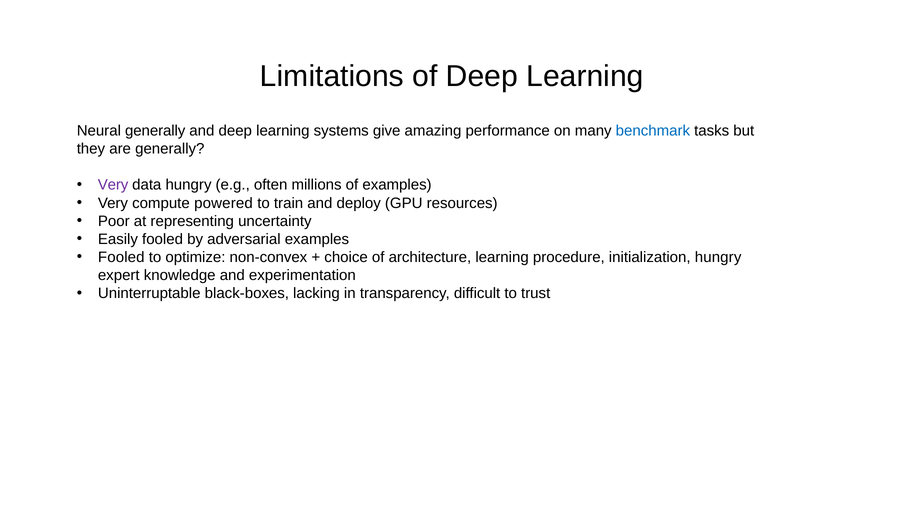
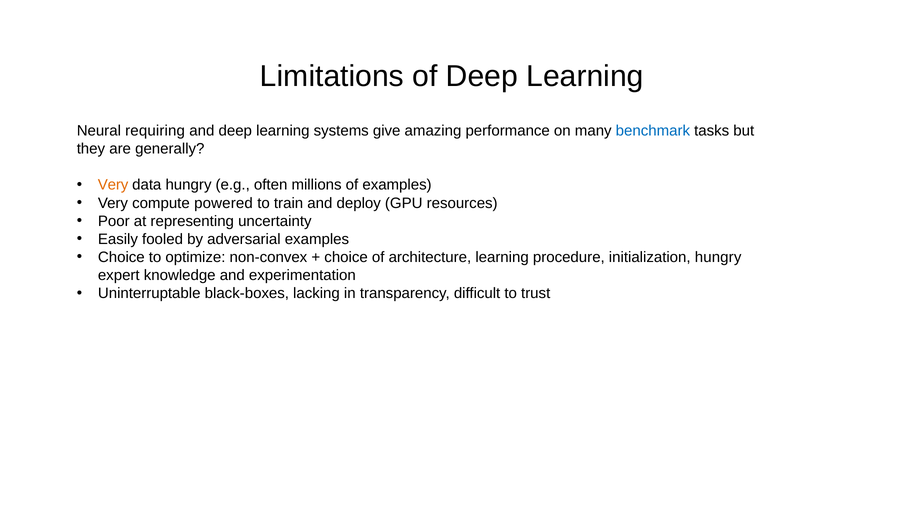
Neural generally: generally -> requiring
Very at (113, 185) colour: purple -> orange
Fooled at (121, 257): Fooled -> Choice
